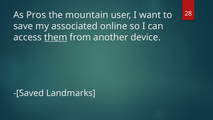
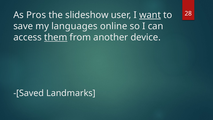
mountain: mountain -> slideshow
want underline: none -> present
associated: associated -> languages
